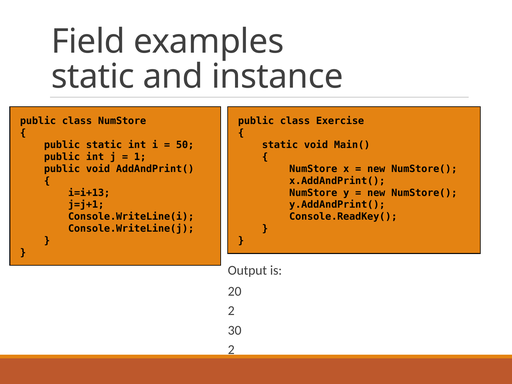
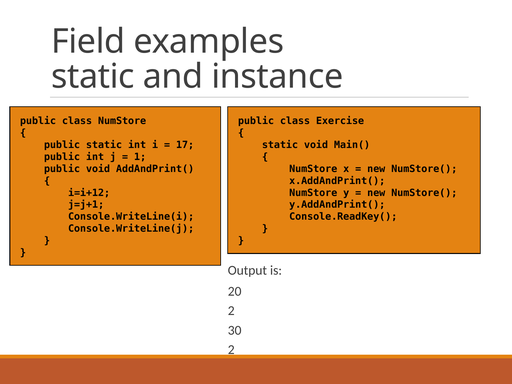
50: 50 -> 17
i=i+13: i=i+13 -> i=i+12
